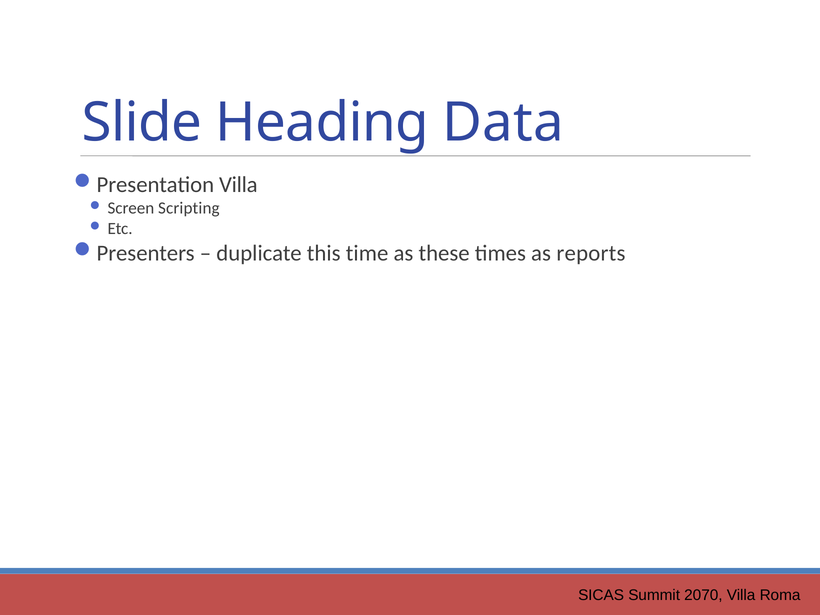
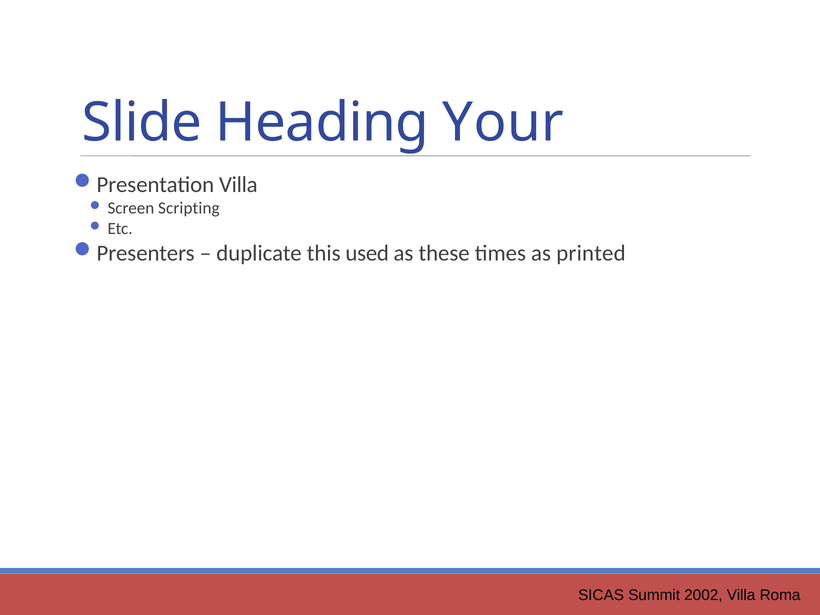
Data: Data -> Your
time: time -> used
reports: reports -> printed
2070: 2070 -> 2002
